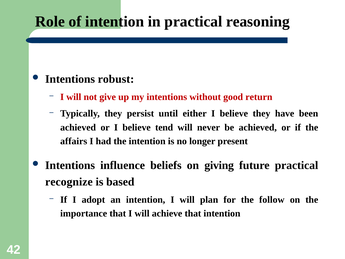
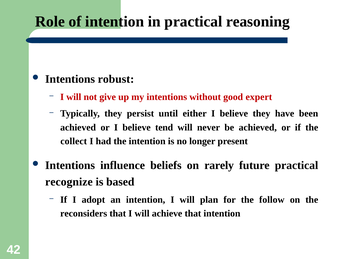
return: return -> expert
affairs: affairs -> collect
giving: giving -> rarely
importance: importance -> reconsiders
